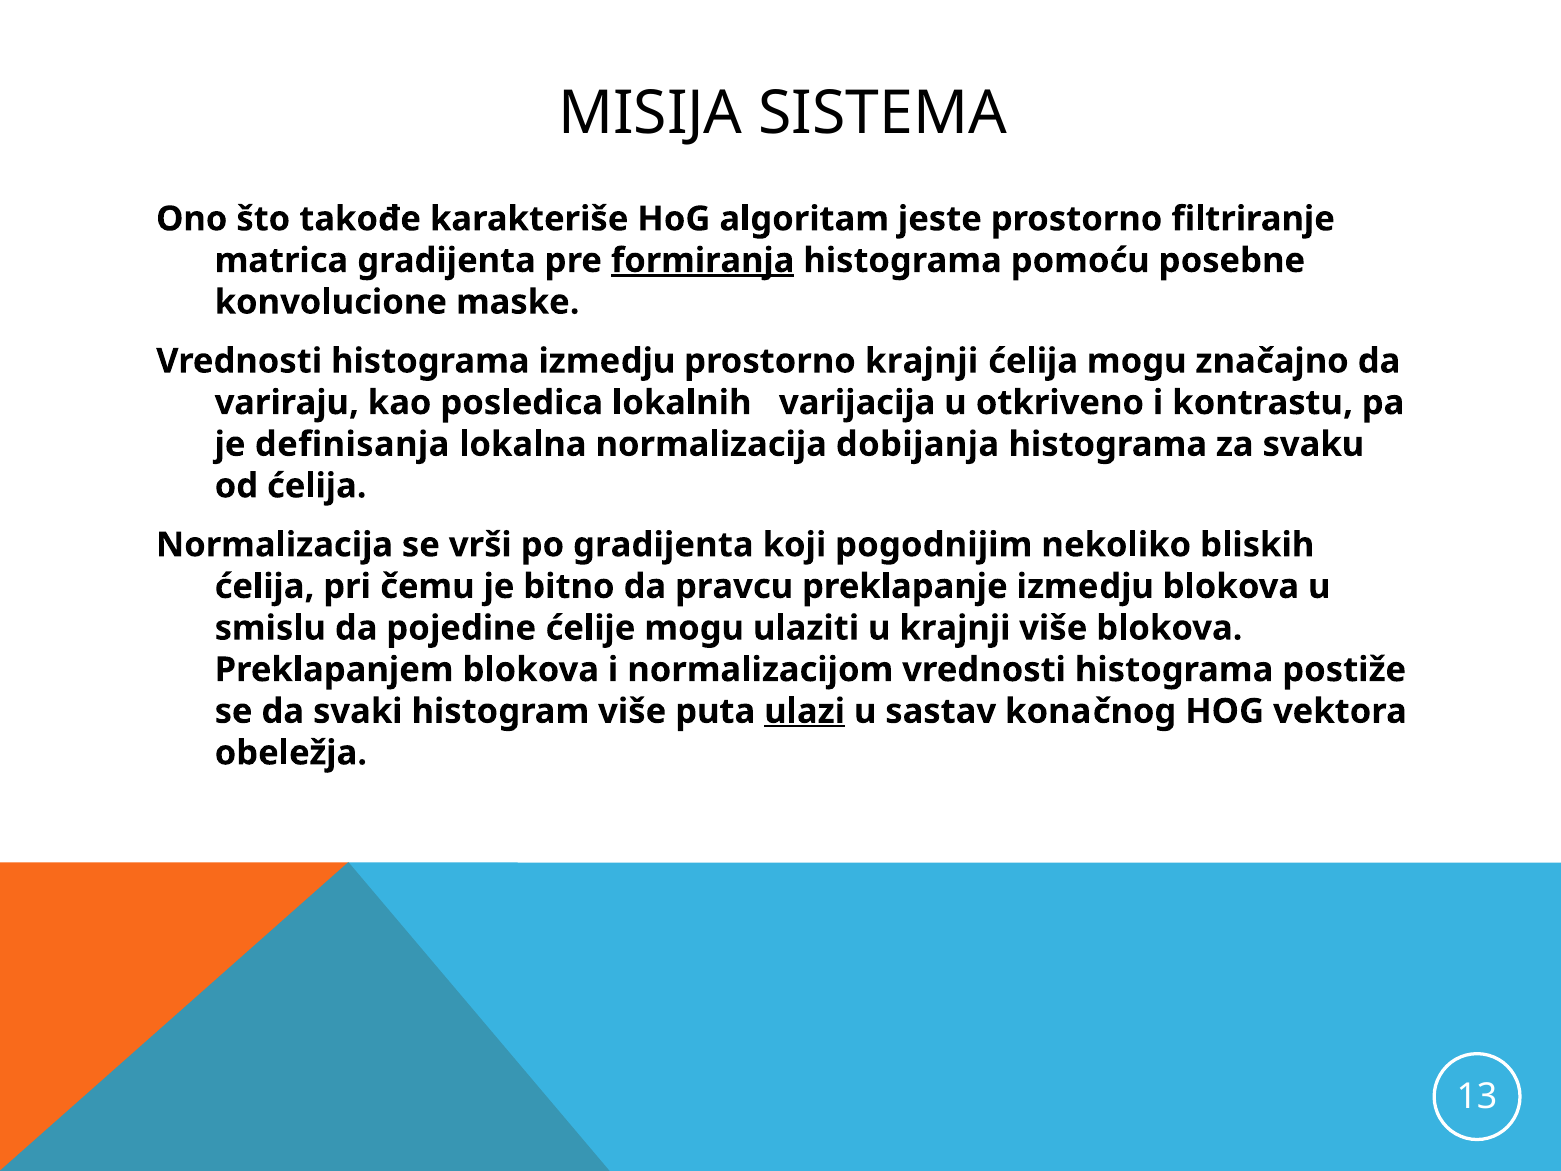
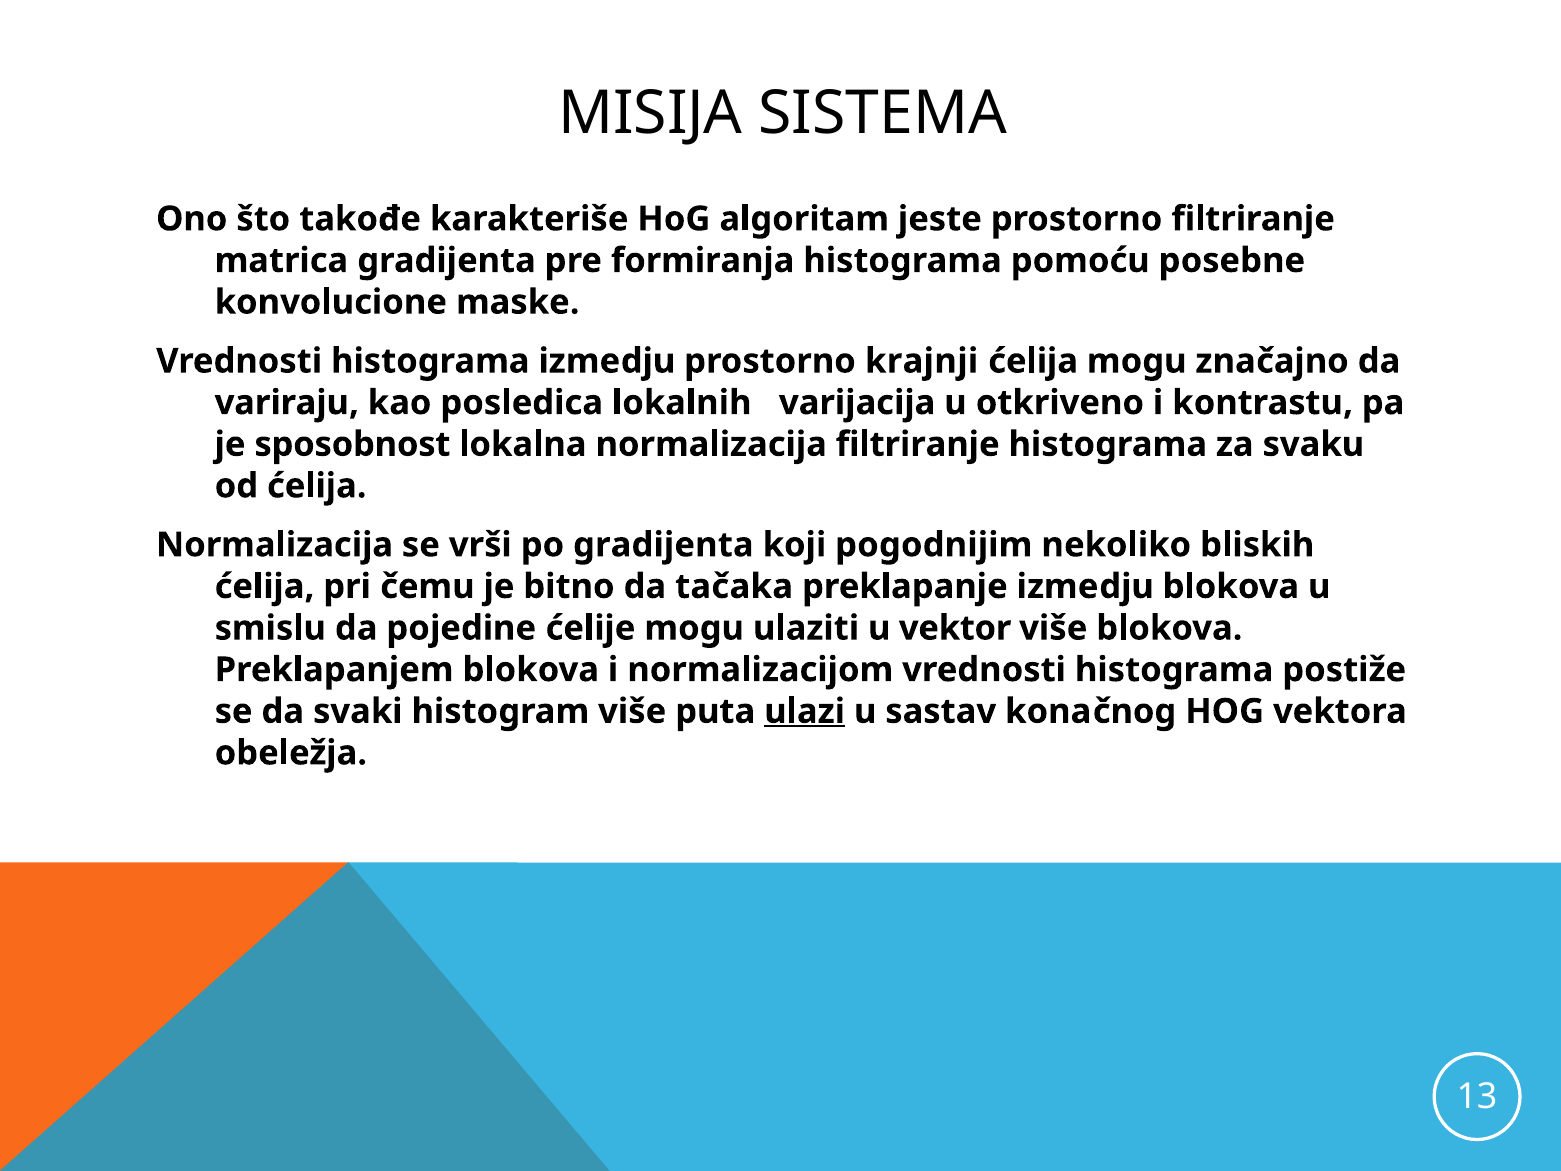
formiranja underline: present -> none
definisanja: definisanja -> sposobnost
normalizacija dobijanja: dobijanja -> filtriranje
pravcu: pravcu -> tačaka
u krajnji: krajnji -> vektor
